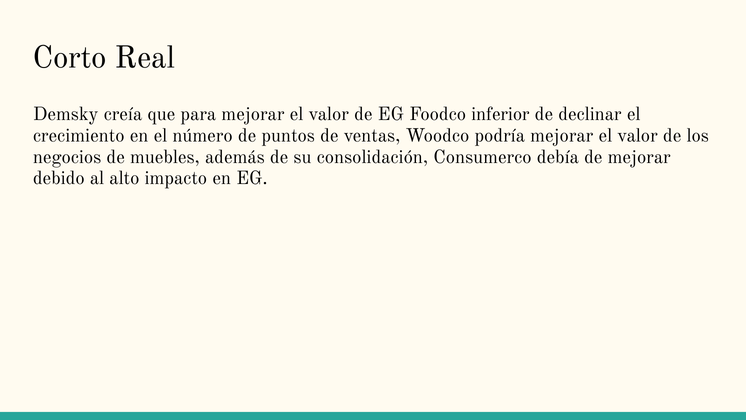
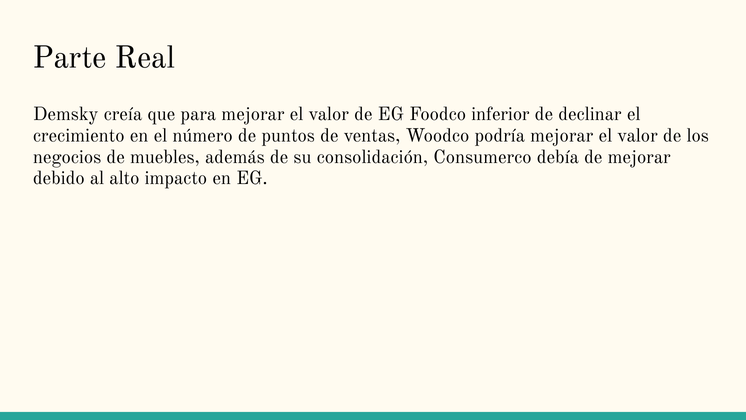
Corto: Corto -> Parte
